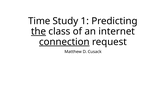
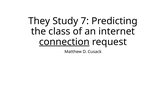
Time: Time -> They
1: 1 -> 7
the underline: present -> none
